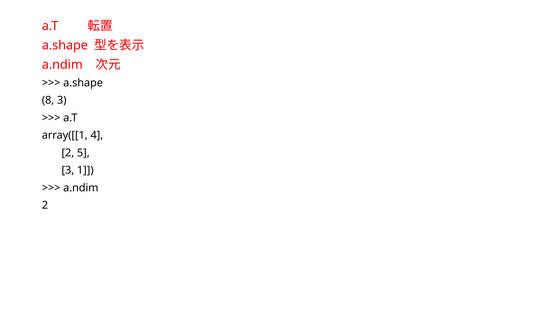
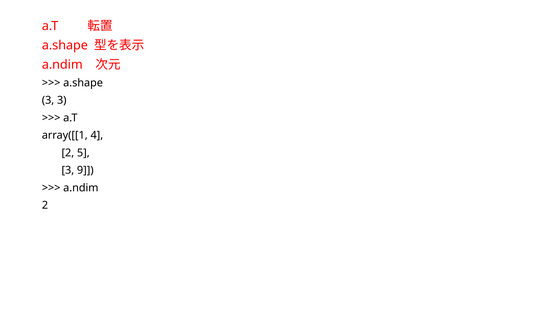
8 at (48, 100): 8 -> 3
1: 1 -> 9
